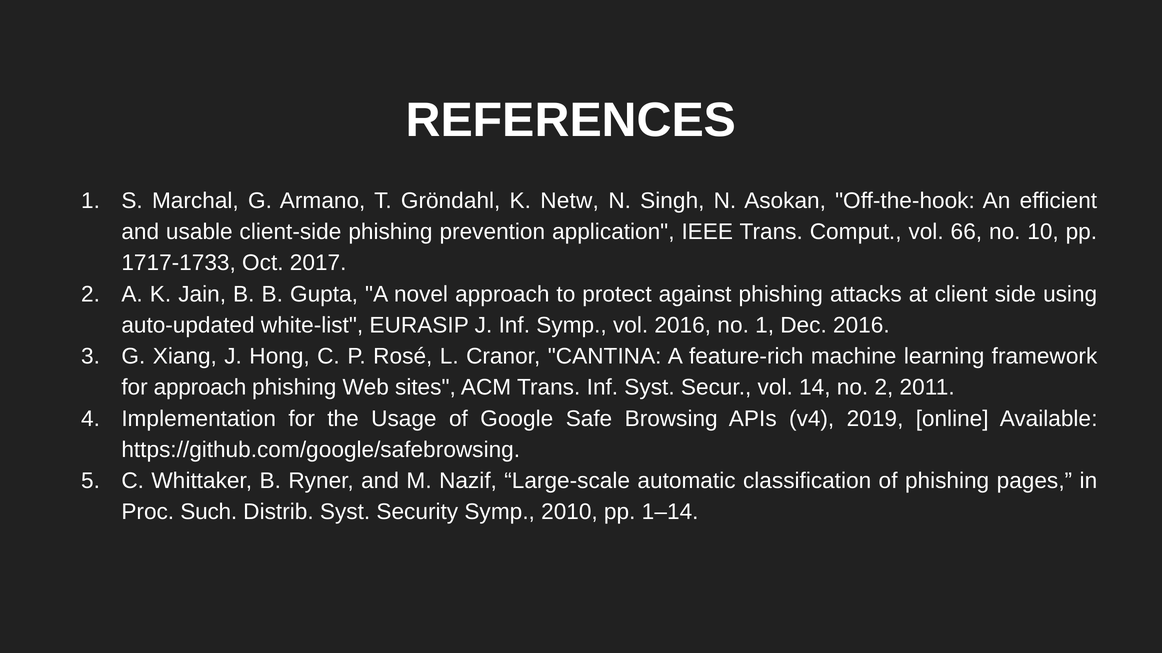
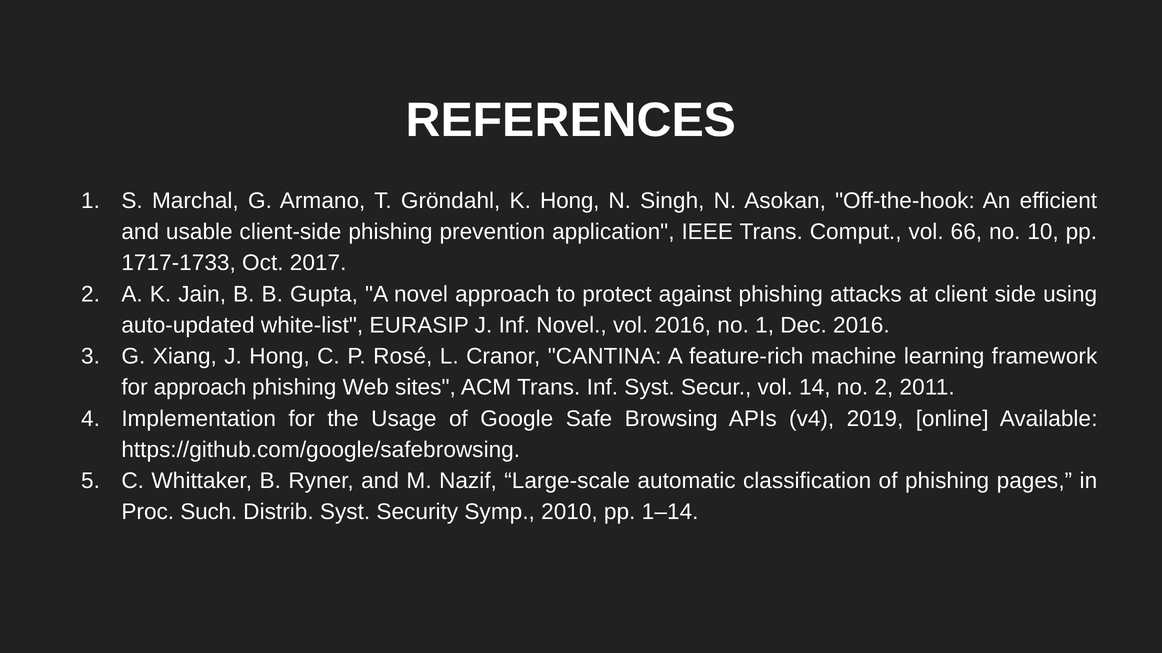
K Netw: Netw -> Hong
Inf Symp: Symp -> Novel
